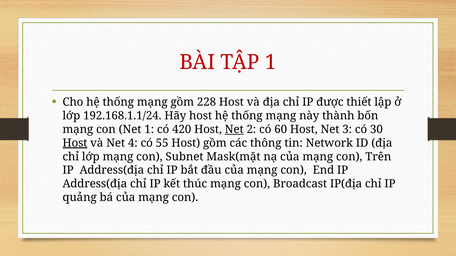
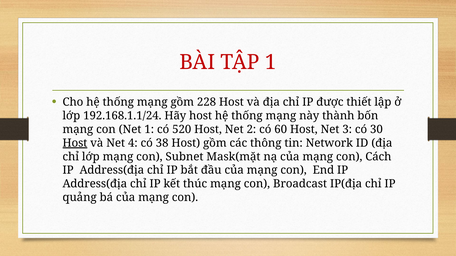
420: 420 -> 520
Net at (234, 130) underline: present -> none
55: 55 -> 38
Trên: Trên -> Cách
